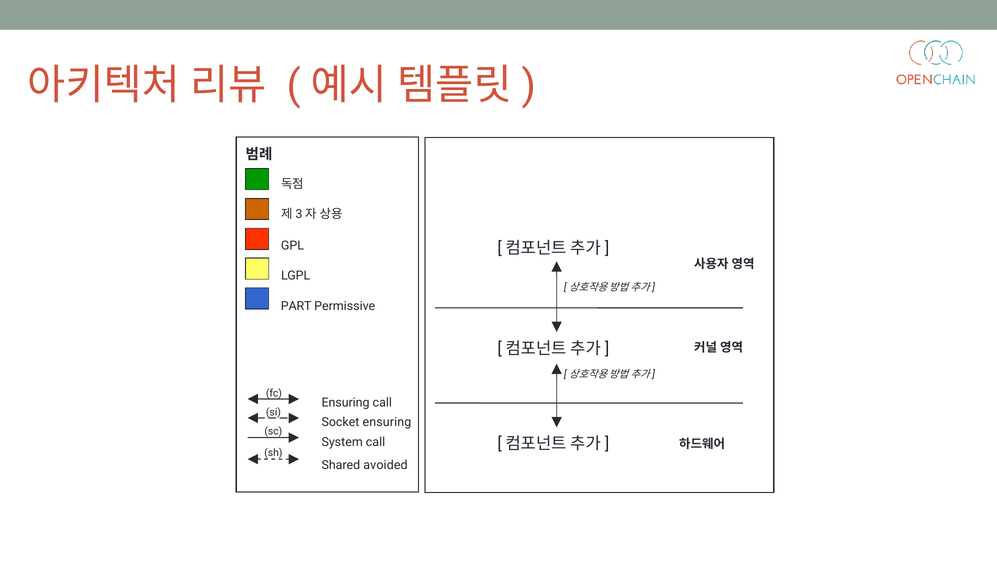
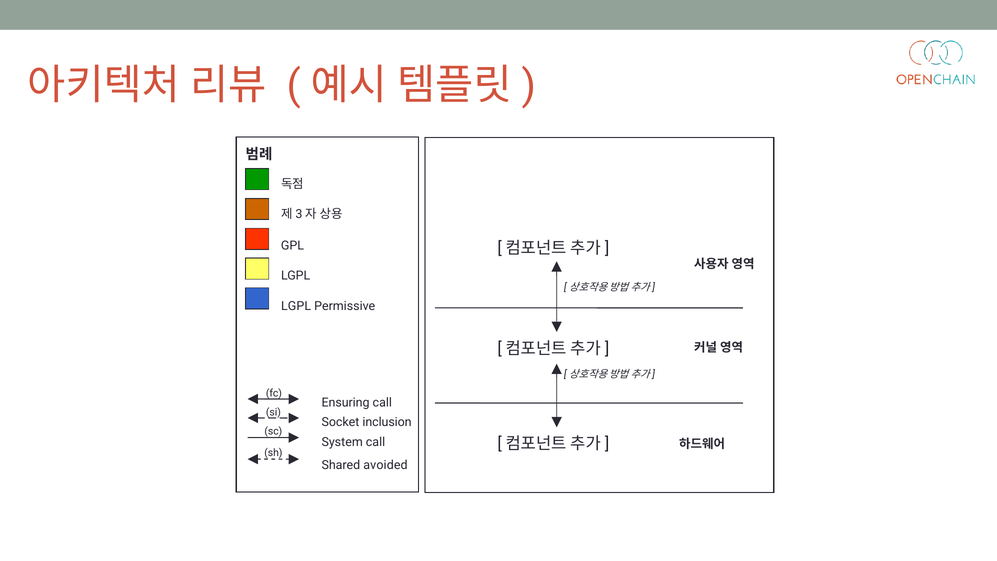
PART at (296, 306): PART -> LGPL
Socket ensuring: ensuring -> inclusion
